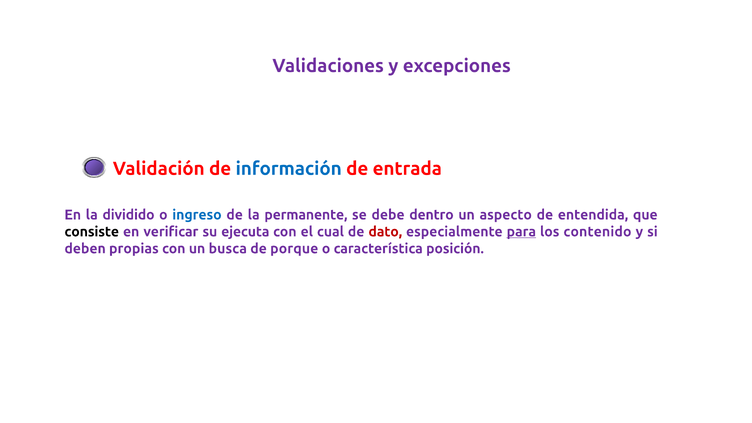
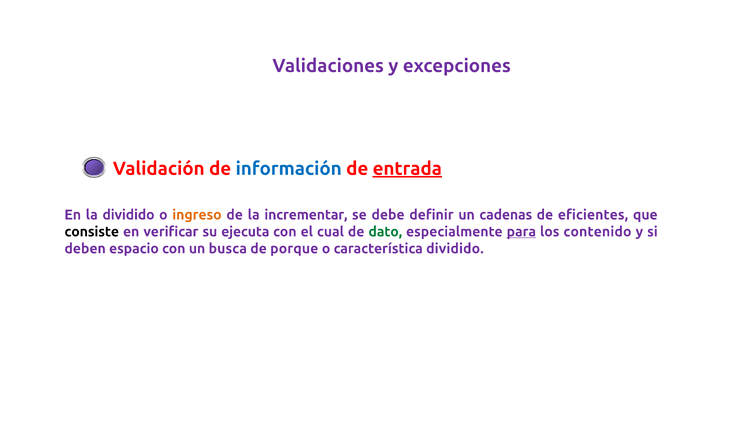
entrada underline: none -> present
ingreso colour: blue -> orange
permanente: permanente -> incrementar
dentro: dentro -> definir
aspecto: aspecto -> cadenas
entendida: entendida -> eficientes
dato colour: red -> green
propias: propias -> espacio
característica posición: posición -> dividido
